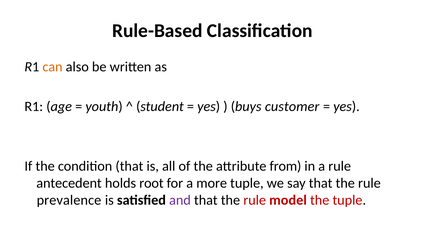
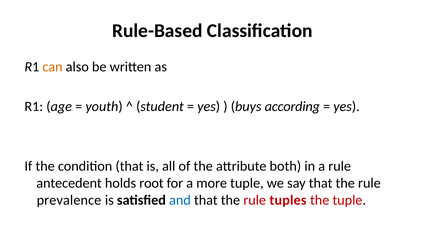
customer: customer -> according
from: from -> both
and colour: purple -> blue
model: model -> tuples
